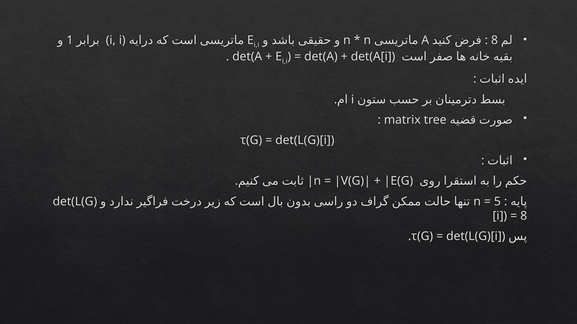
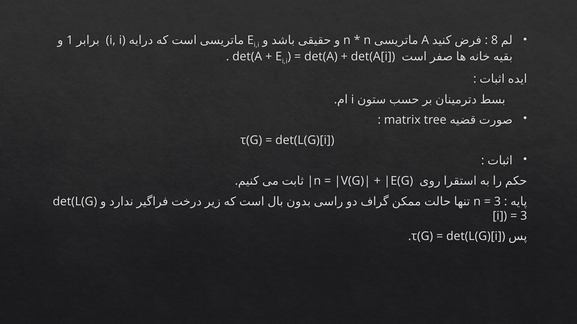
5 at (497, 202): 5 -> 3
8 at (524, 216): 8 -> 3
